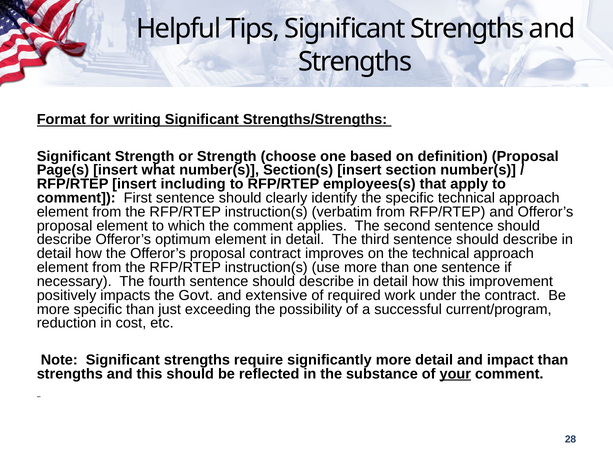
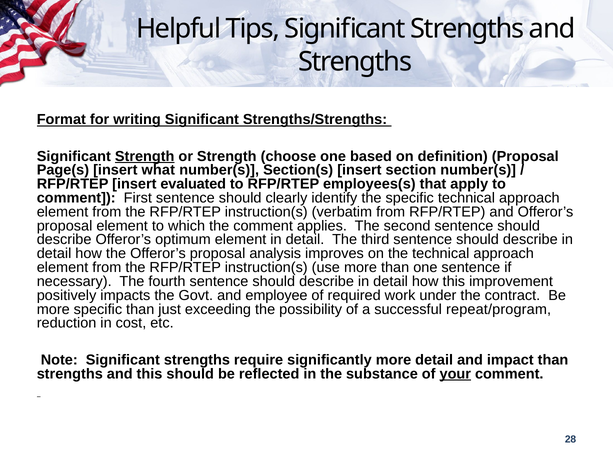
Strength at (145, 156) underline: none -> present
including: including -> evaluated
proposal contract: contract -> analysis
extensive: extensive -> employee
current/program: current/program -> repeat/program
